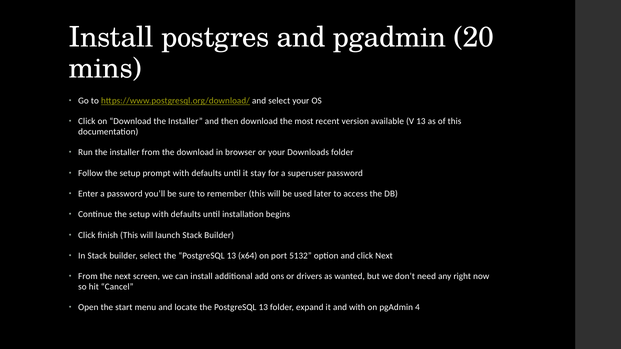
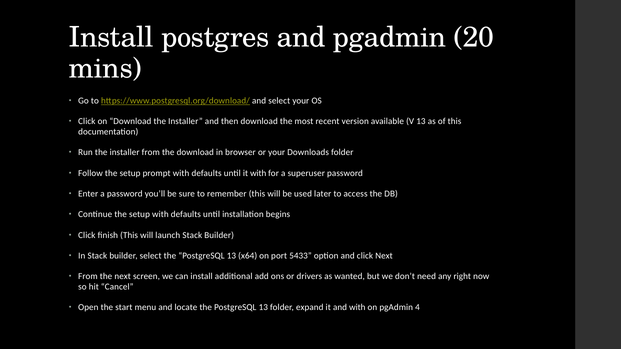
it stay: stay -> with
5132: 5132 -> 5433
